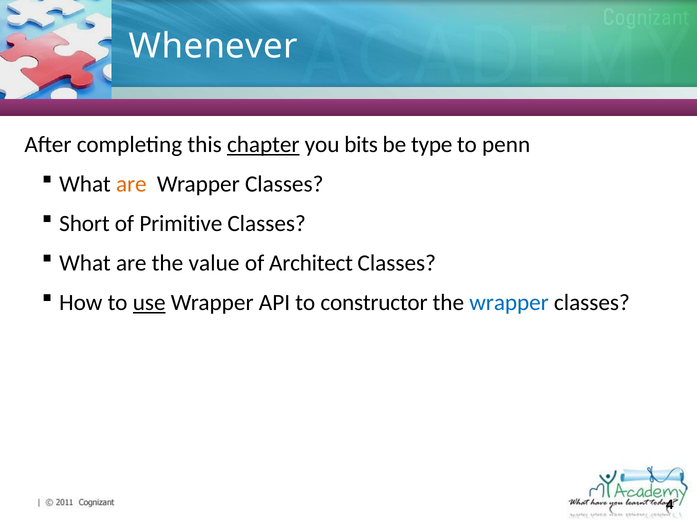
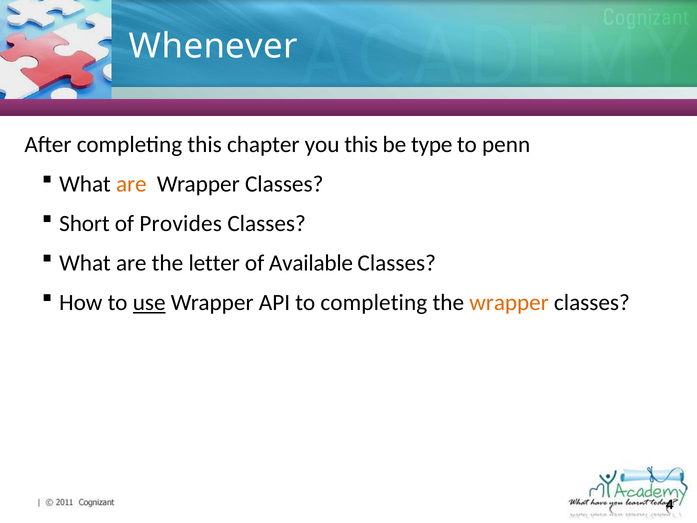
chapter underline: present -> none
you bits: bits -> this
Primitive: Primitive -> Provides
value: value -> letter
Architect: Architect -> Available
to constructor: constructor -> completing
wrapper at (509, 302) colour: blue -> orange
